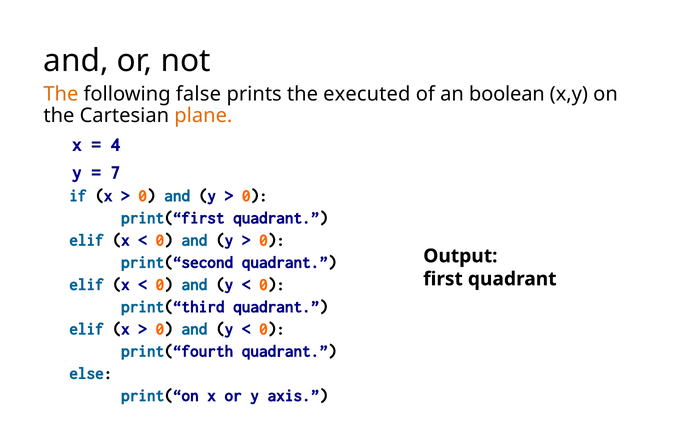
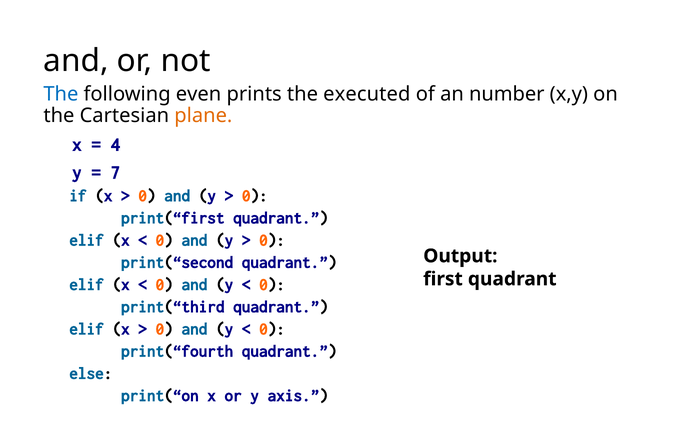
The at (61, 94) colour: orange -> blue
false: false -> even
boolean: boolean -> number
